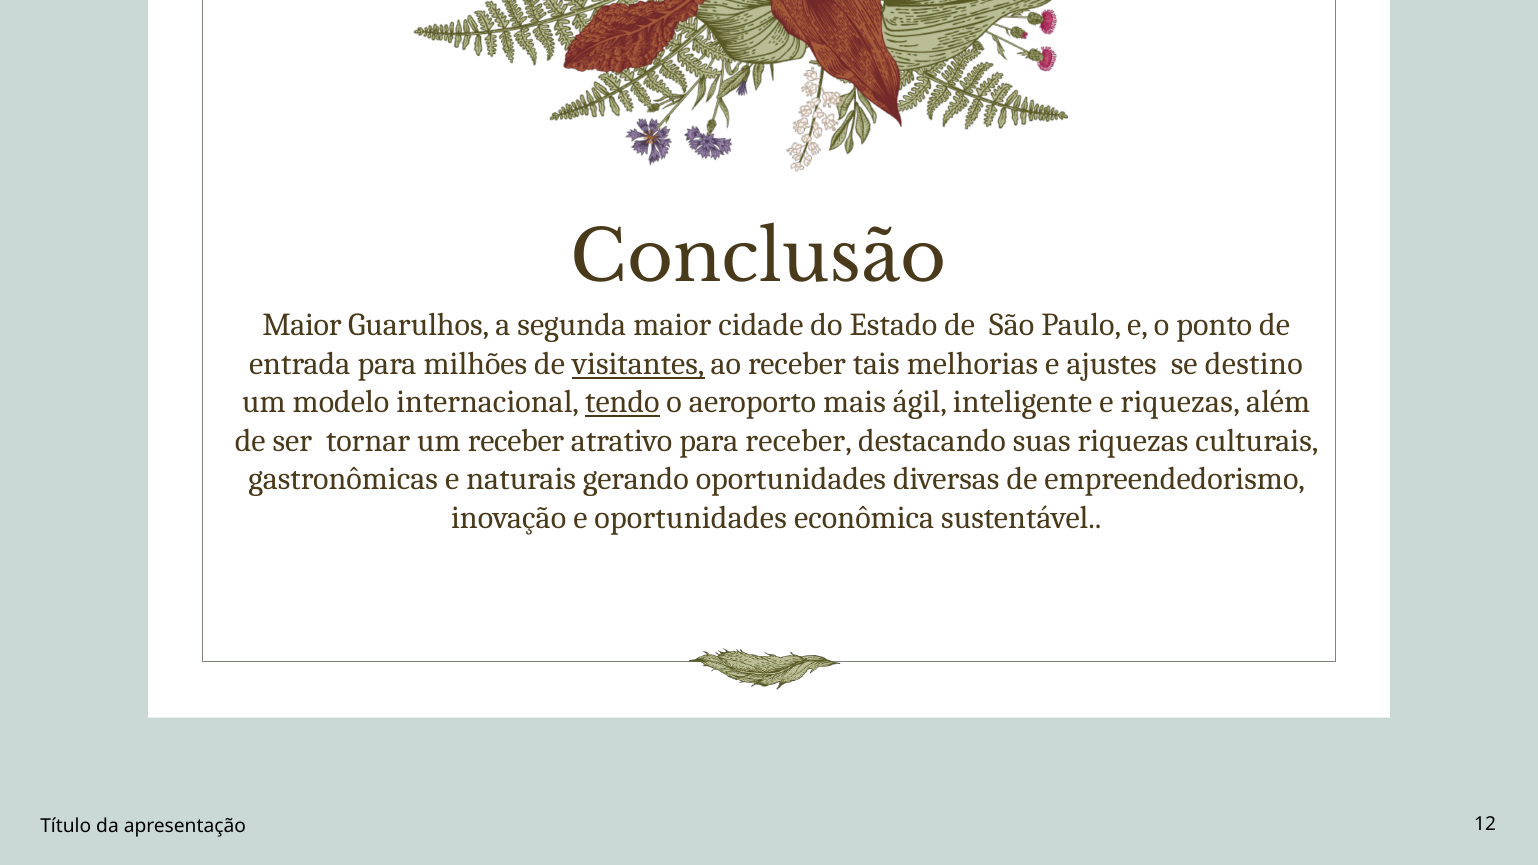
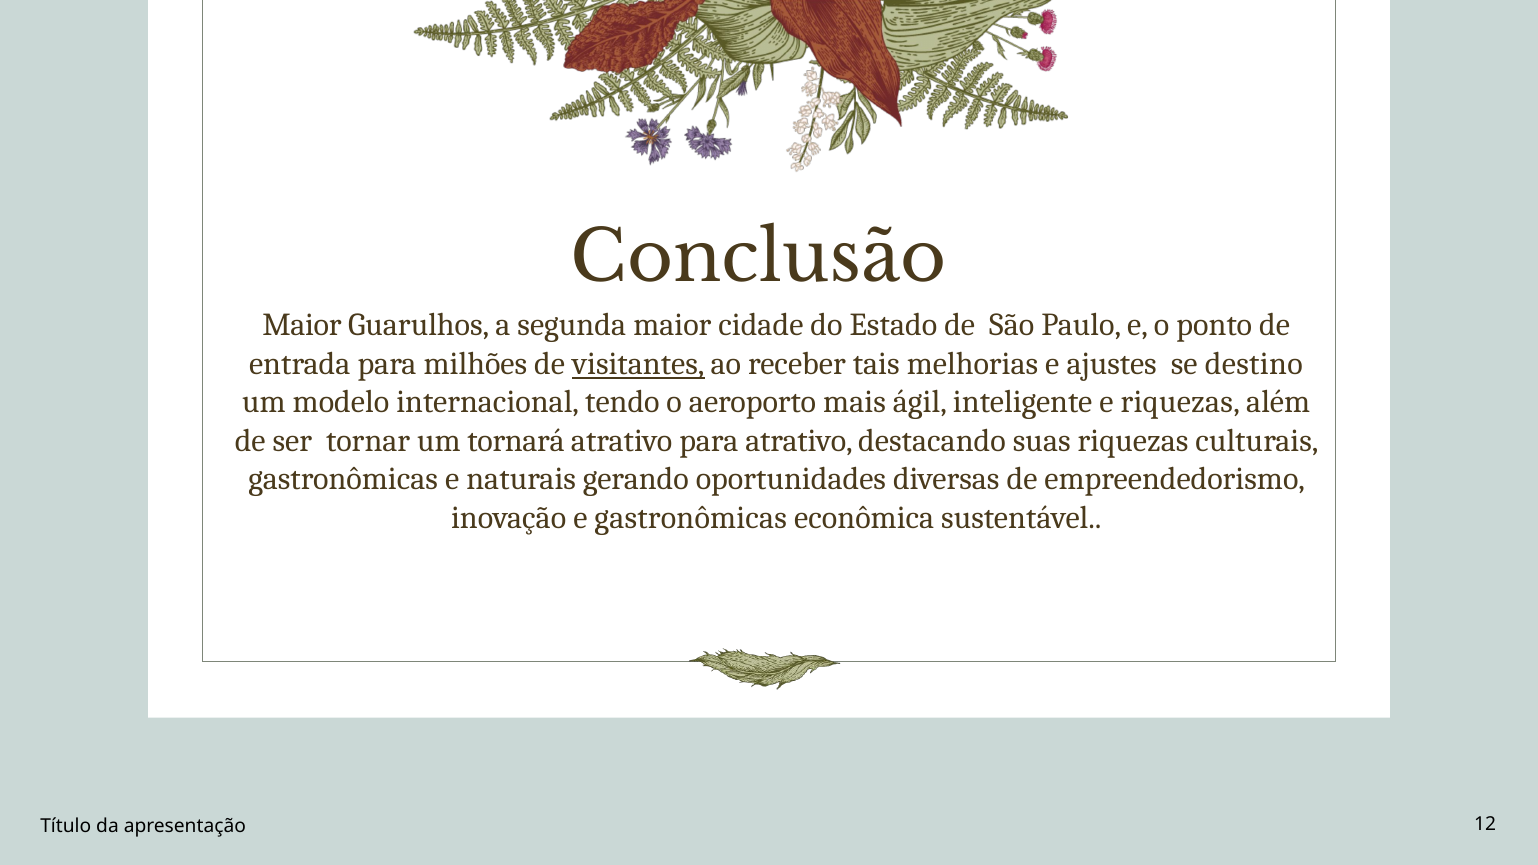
tendo underline: present -> none
um receber: receber -> tornará
para receber: receber -> atrativo
e oportunidades: oportunidades -> gastronômicas
